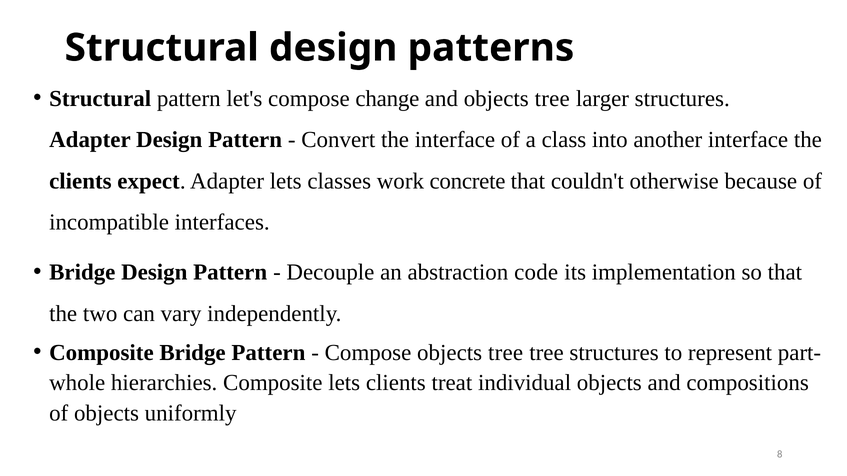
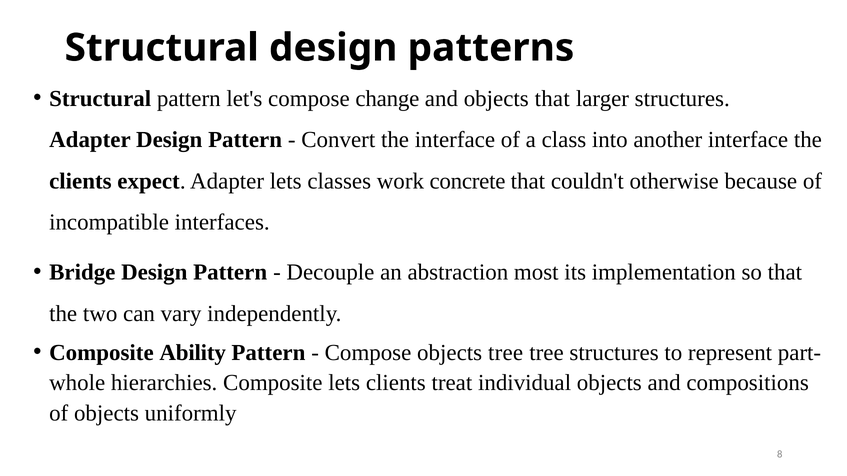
and objects tree: tree -> that
code: code -> most
Composite Bridge: Bridge -> Ability
